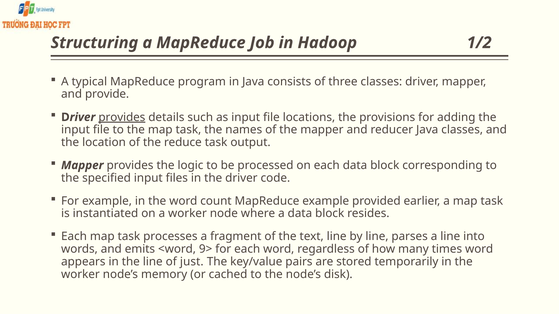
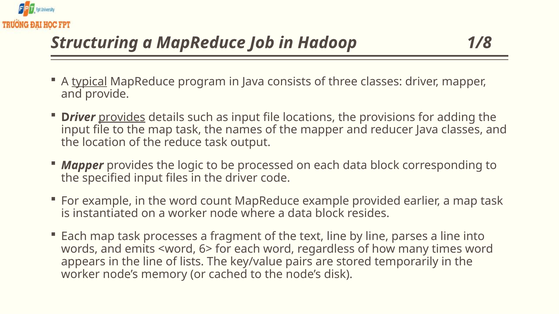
1/2: 1/2 -> 1/8
typical underline: none -> present
9>: 9> -> 6>
just: just -> lists
